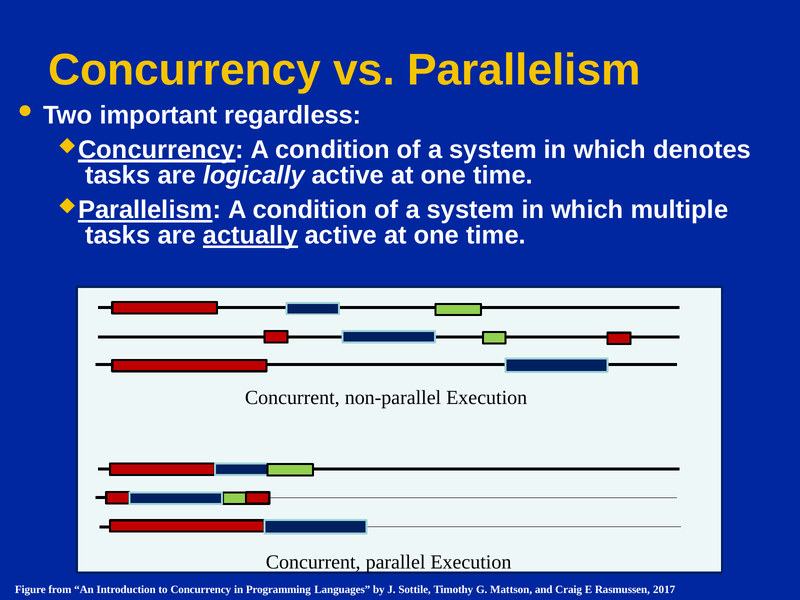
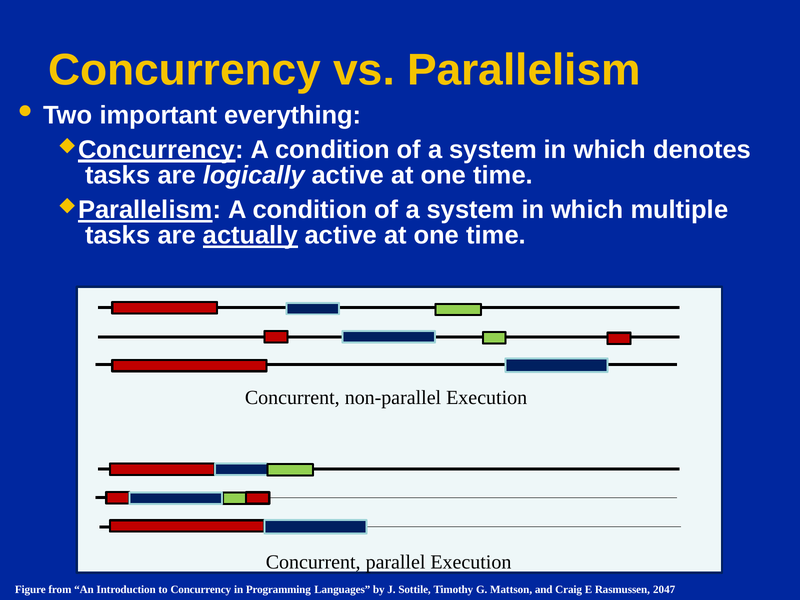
regardless: regardless -> everything
2017: 2017 -> 2047
